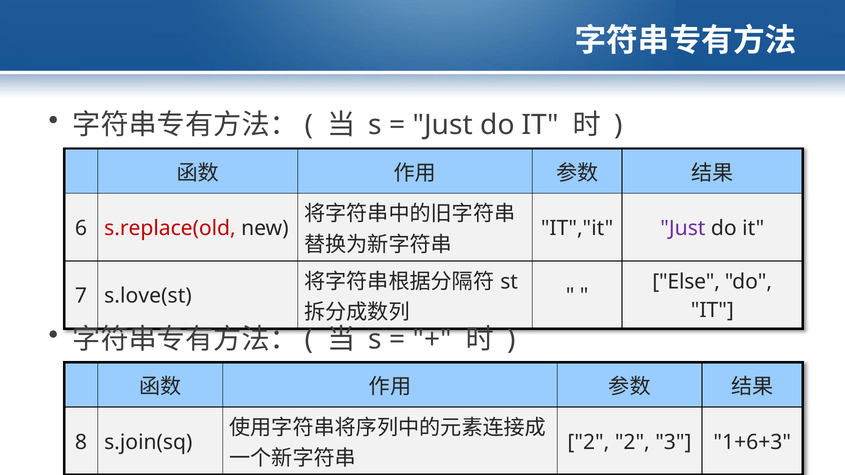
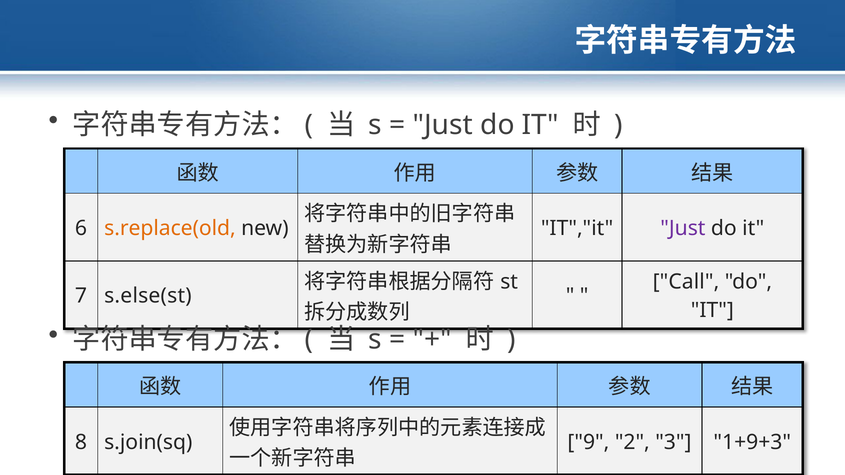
s.replace(old colour: red -> orange
Else: Else -> Call
s.love(st: s.love(st -> s.else(st
2 at (588, 442): 2 -> 9
1+6+3: 1+6+3 -> 1+9+3
